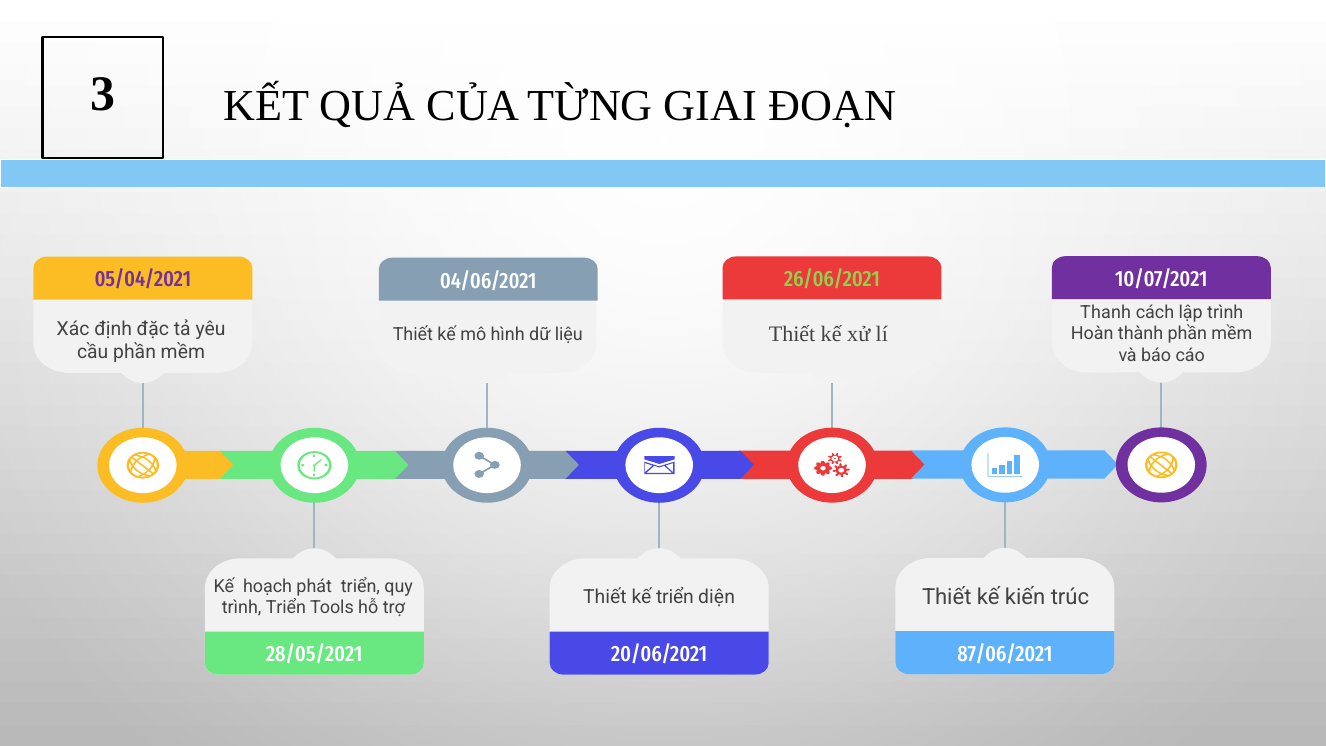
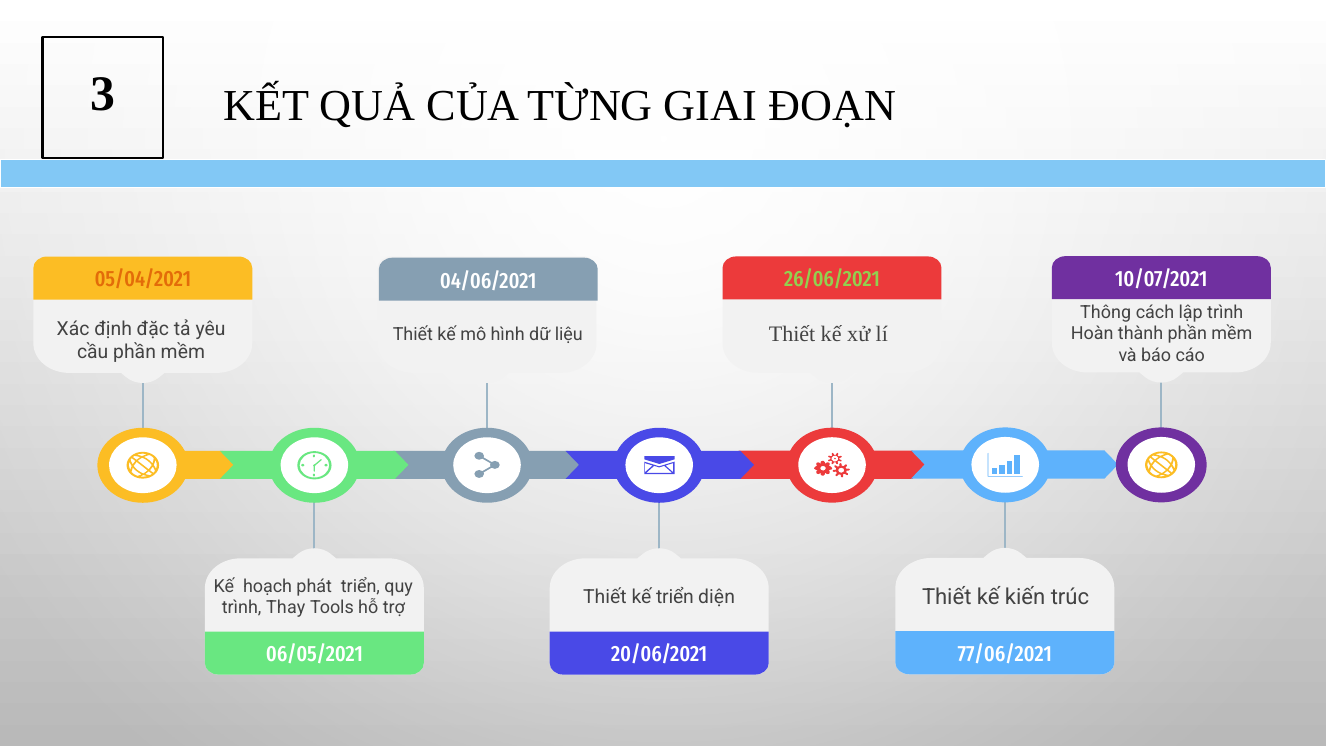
05/04/2021 colour: purple -> orange
Thanh: Thanh -> Thông
trình Triển: Triển -> Thay
87/06/2021: 87/06/2021 -> 77/06/2021
28/05/2021: 28/05/2021 -> 06/05/2021
